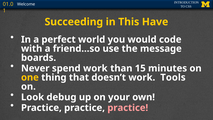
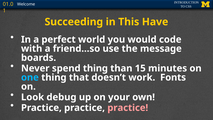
spend work: work -> thing
one colour: yellow -> light blue
Tools: Tools -> Fonts
